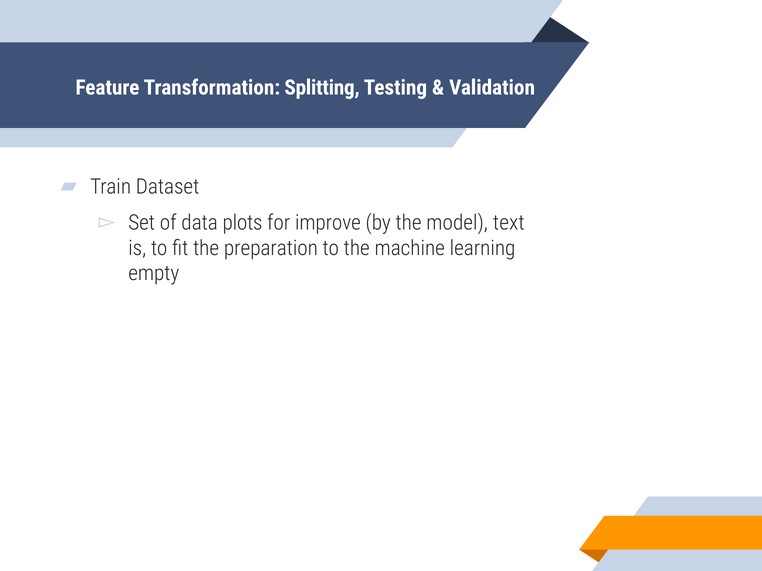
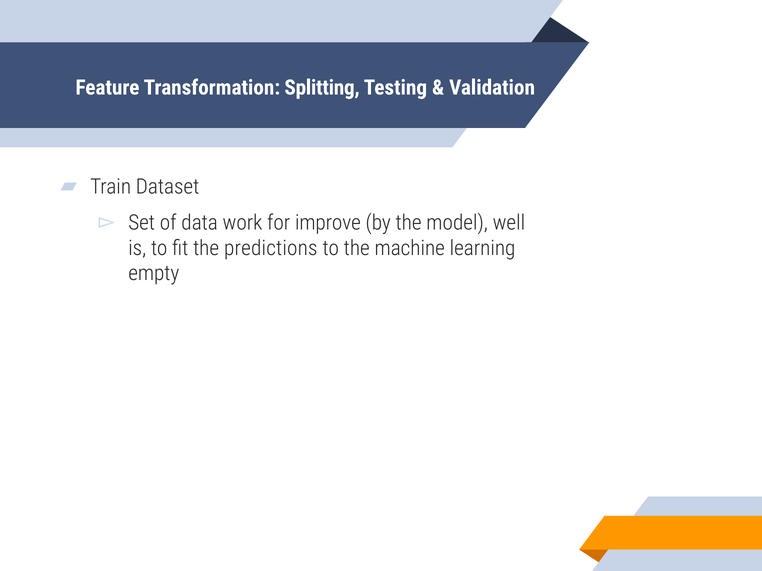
plots: plots -> work
text: text -> well
preparation: preparation -> predictions
